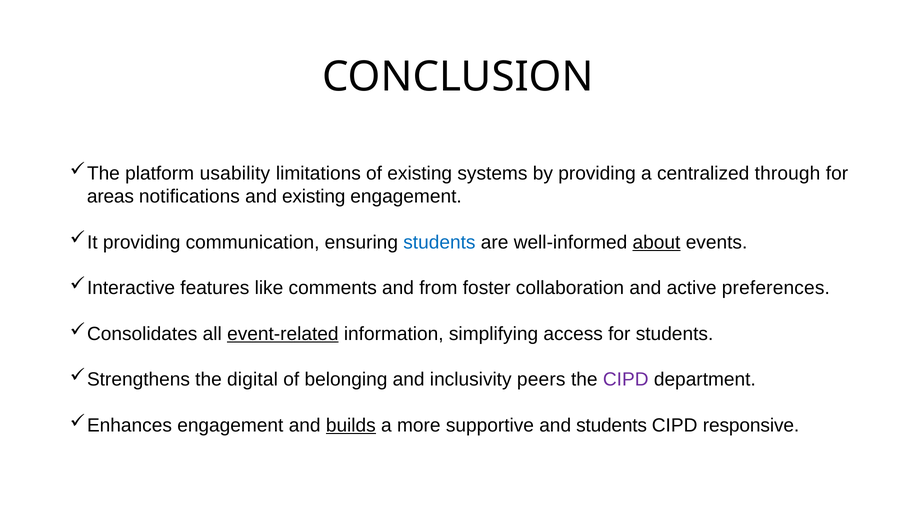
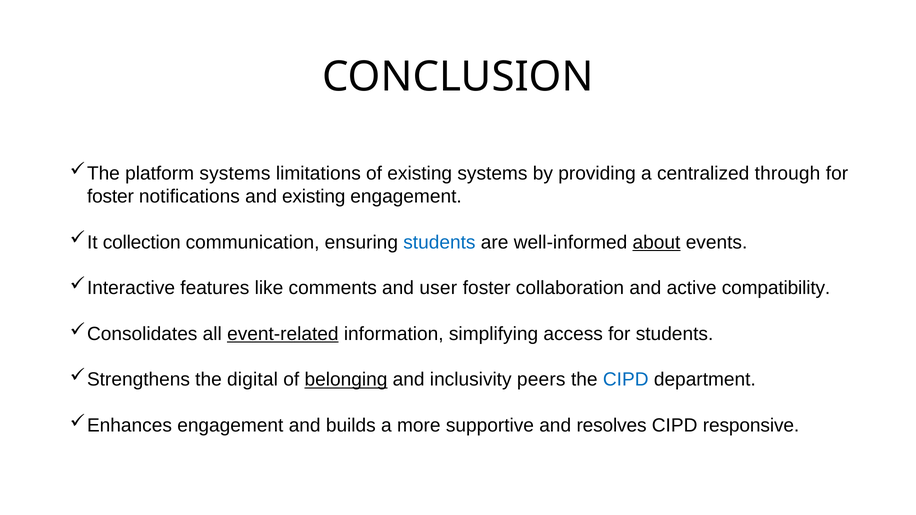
platform usability: usability -> systems
areas at (110, 197): areas -> foster
providing at (142, 242): providing -> collection
from: from -> user
preferences: preferences -> compatibility
belonging underline: none -> present
CIPD at (626, 380) colour: purple -> blue
builds underline: present -> none
and students: students -> resolves
